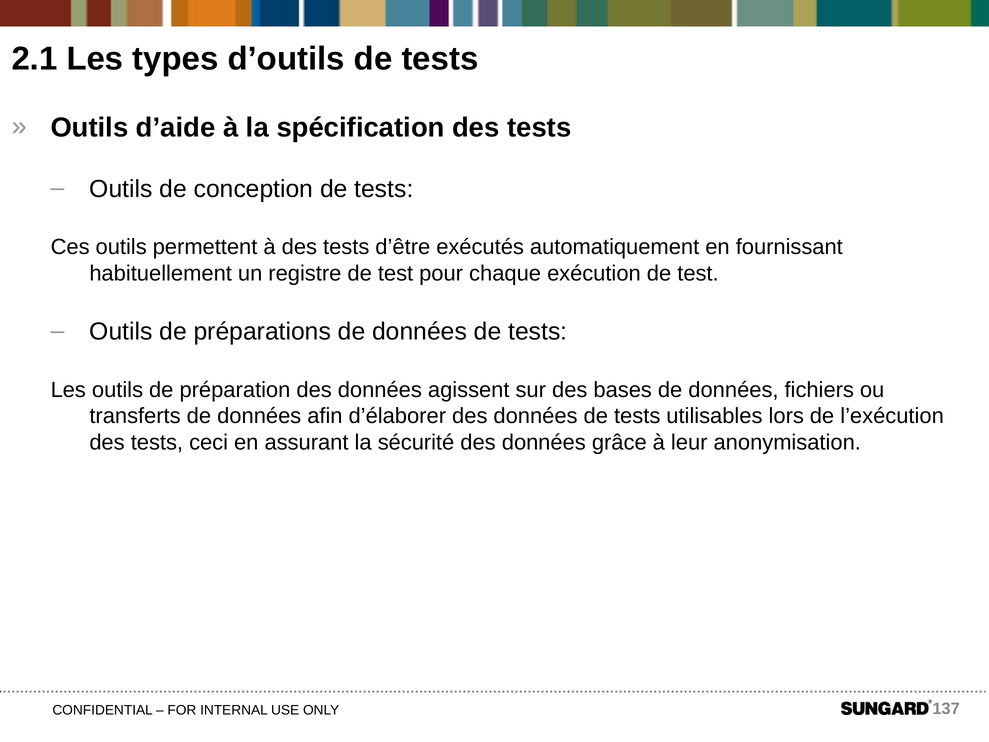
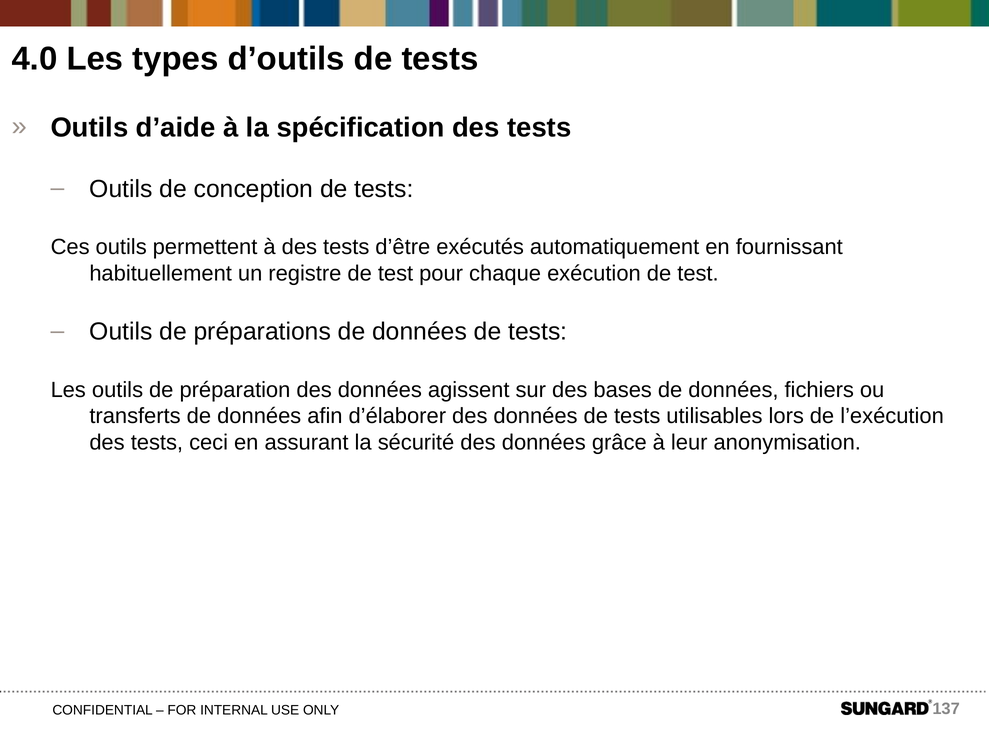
2.1: 2.1 -> 4.0
